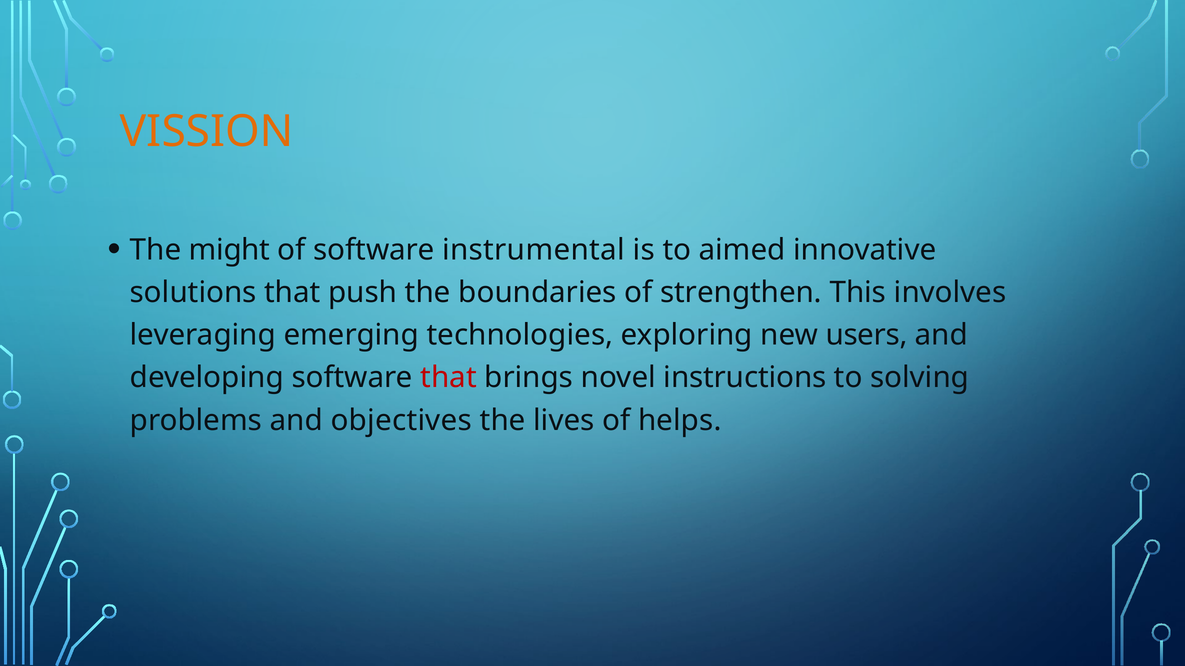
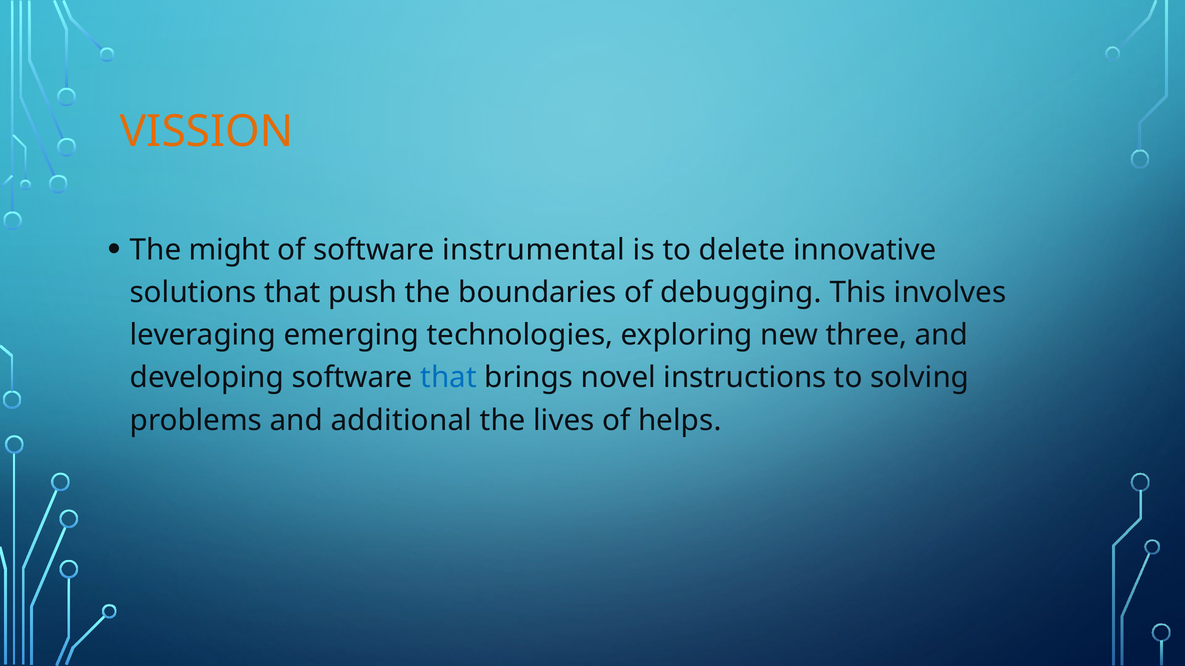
aimed: aimed -> delete
strengthen: strengthen -> debugging
users: users -> three
that at (449, 378) colour: red -> blue
objectives: objectives -> additional
